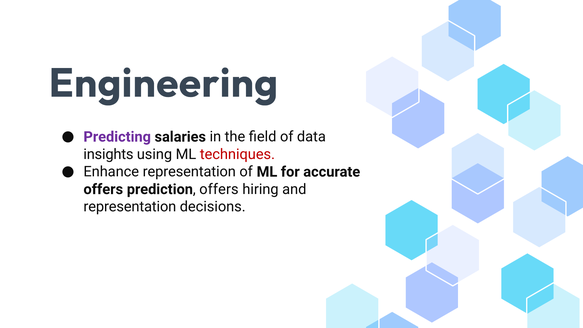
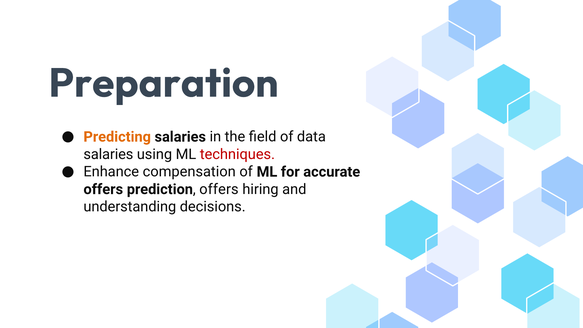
Engineering: Engineering -> Preparation
Predicting colour: purple -> orange
insights at (108, 154): insights -> salaries
Enhance representation: representation -> compensation
representation at (130, 207): representation -> understanding
